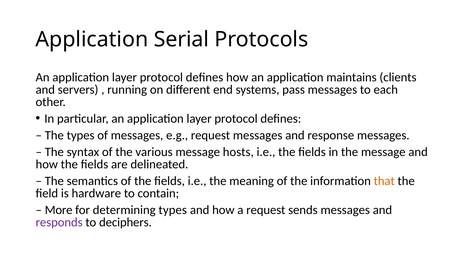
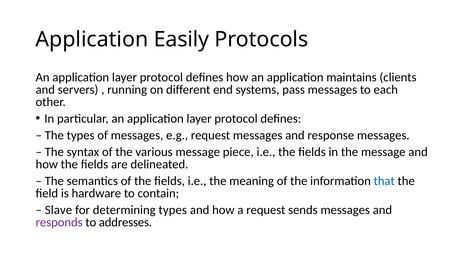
Serial: Serial -> Easily
hosts: hosts -> piece
that colour: orange -> blue
More: More -> Slave
deciphers: deciphers -> addresses
